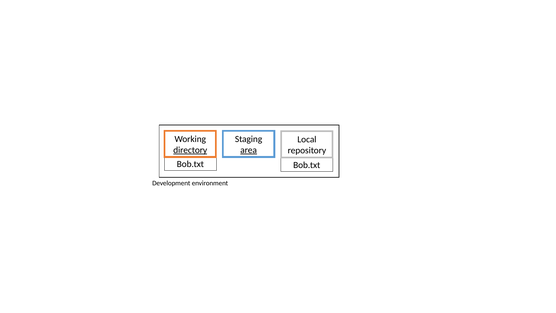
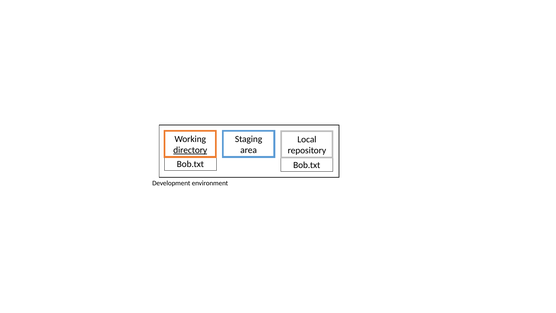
area underline: present -> none
